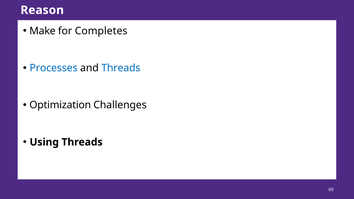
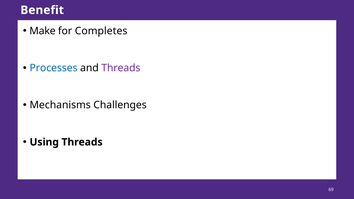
Reason: Reason -> Benefit
Threads at (121, 68) colour: blue -> purple
Optimization: Optimization -> Mechanisms
